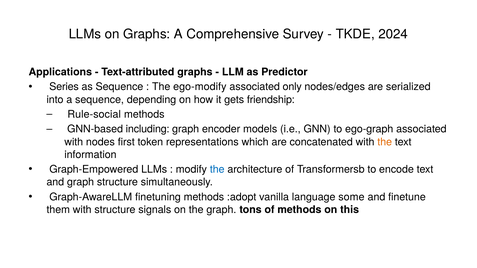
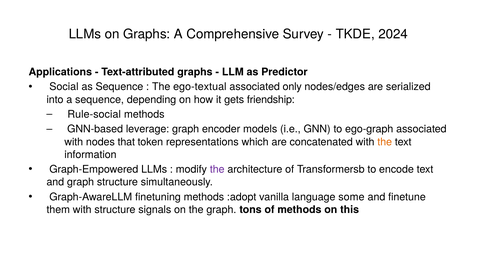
Series: Series -> Social
ego-modify: ego-modify -> ego-textual
including: including -> leverage
first: first -> that
the at (217, 170) colour: blue -> purple
